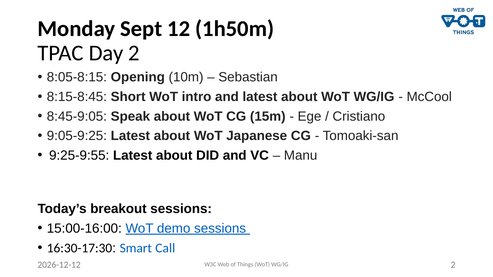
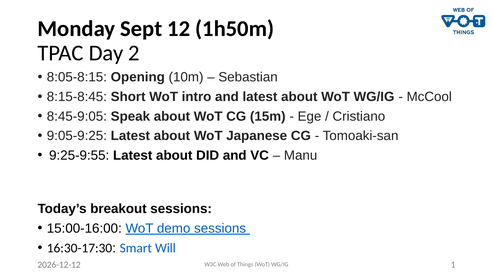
Call: Call -> Will
WG/IG 2: 2 -> 1
